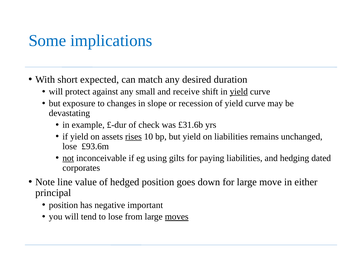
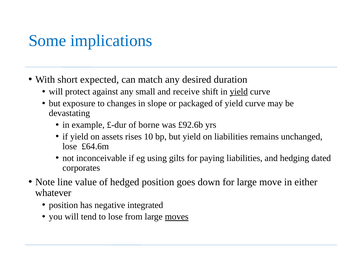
recession: recession -> packaged
check: check -> borne
£31.6b: £31.6b -> £92.6b
rises underline: present -> none
£93.6m: £93.6m -> £64.6m
not underline: present -> none
principal: principal -> whatever
important: important -> integrated
